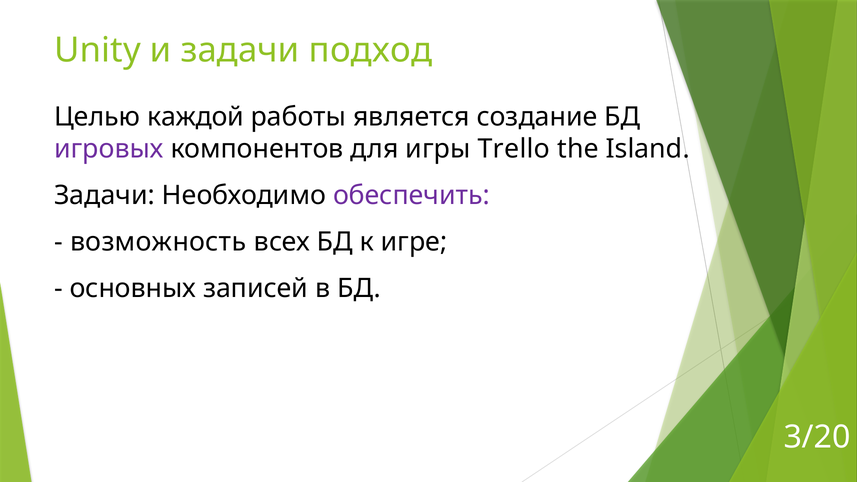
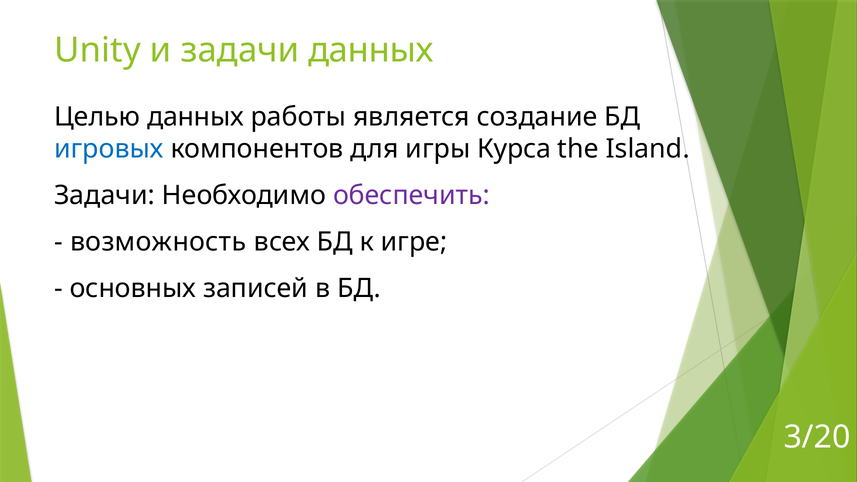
задачи подход: подход -> данных
Целью каждой: каждой -> данных
игровых colour: purple -> blue
Trello: Trello -> Курса
